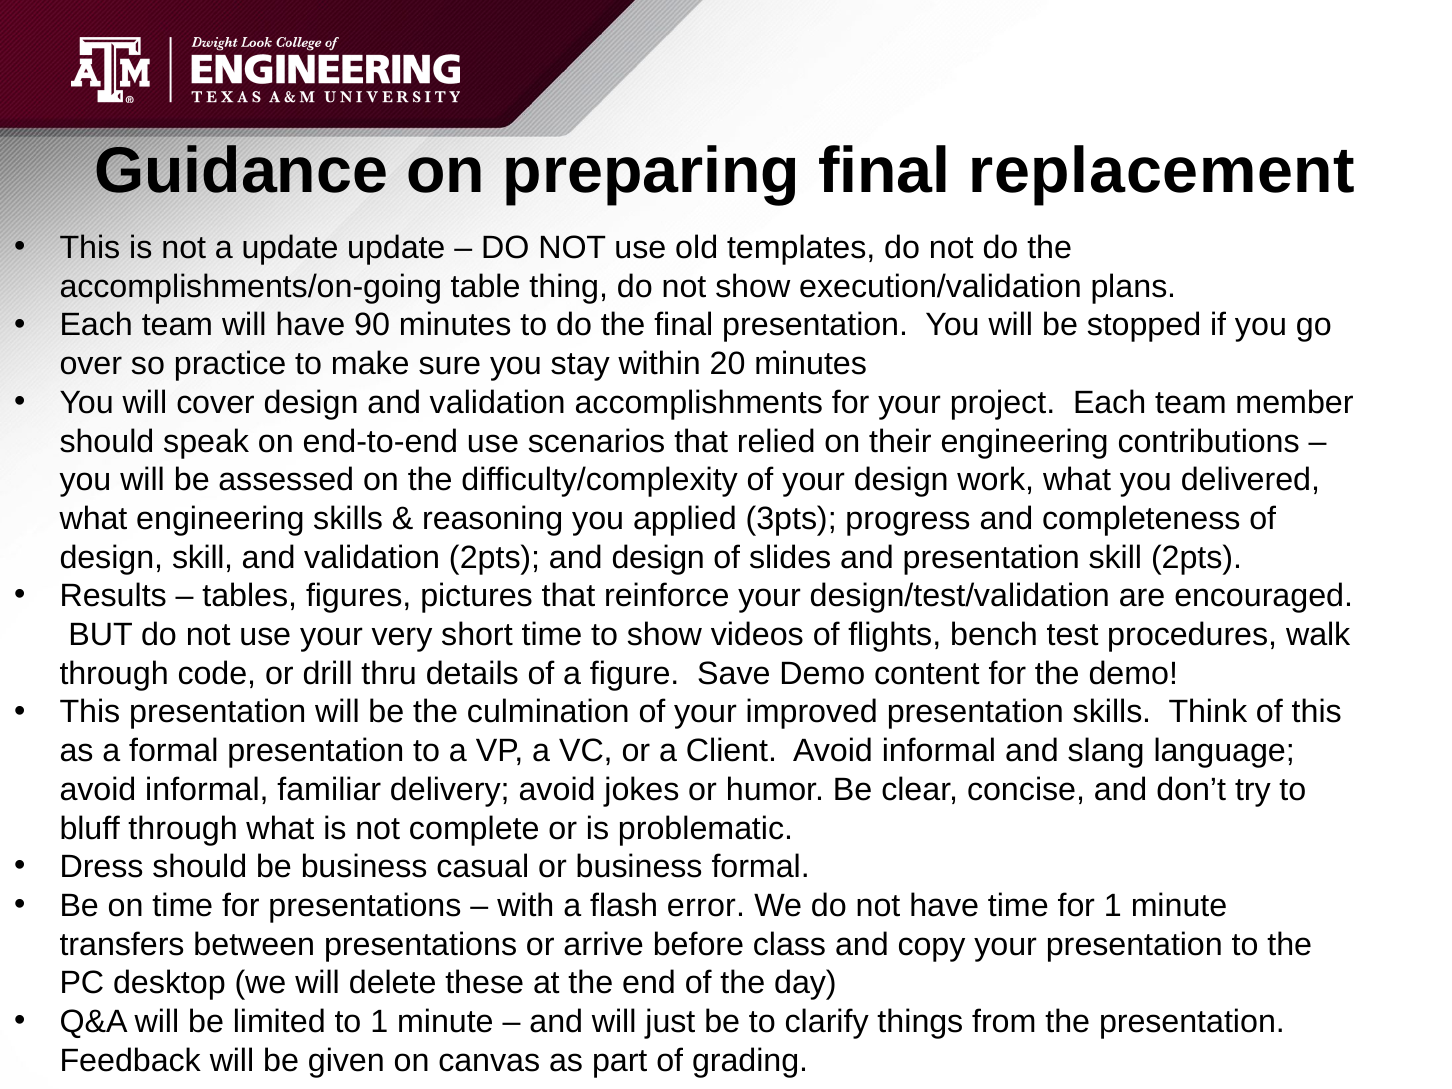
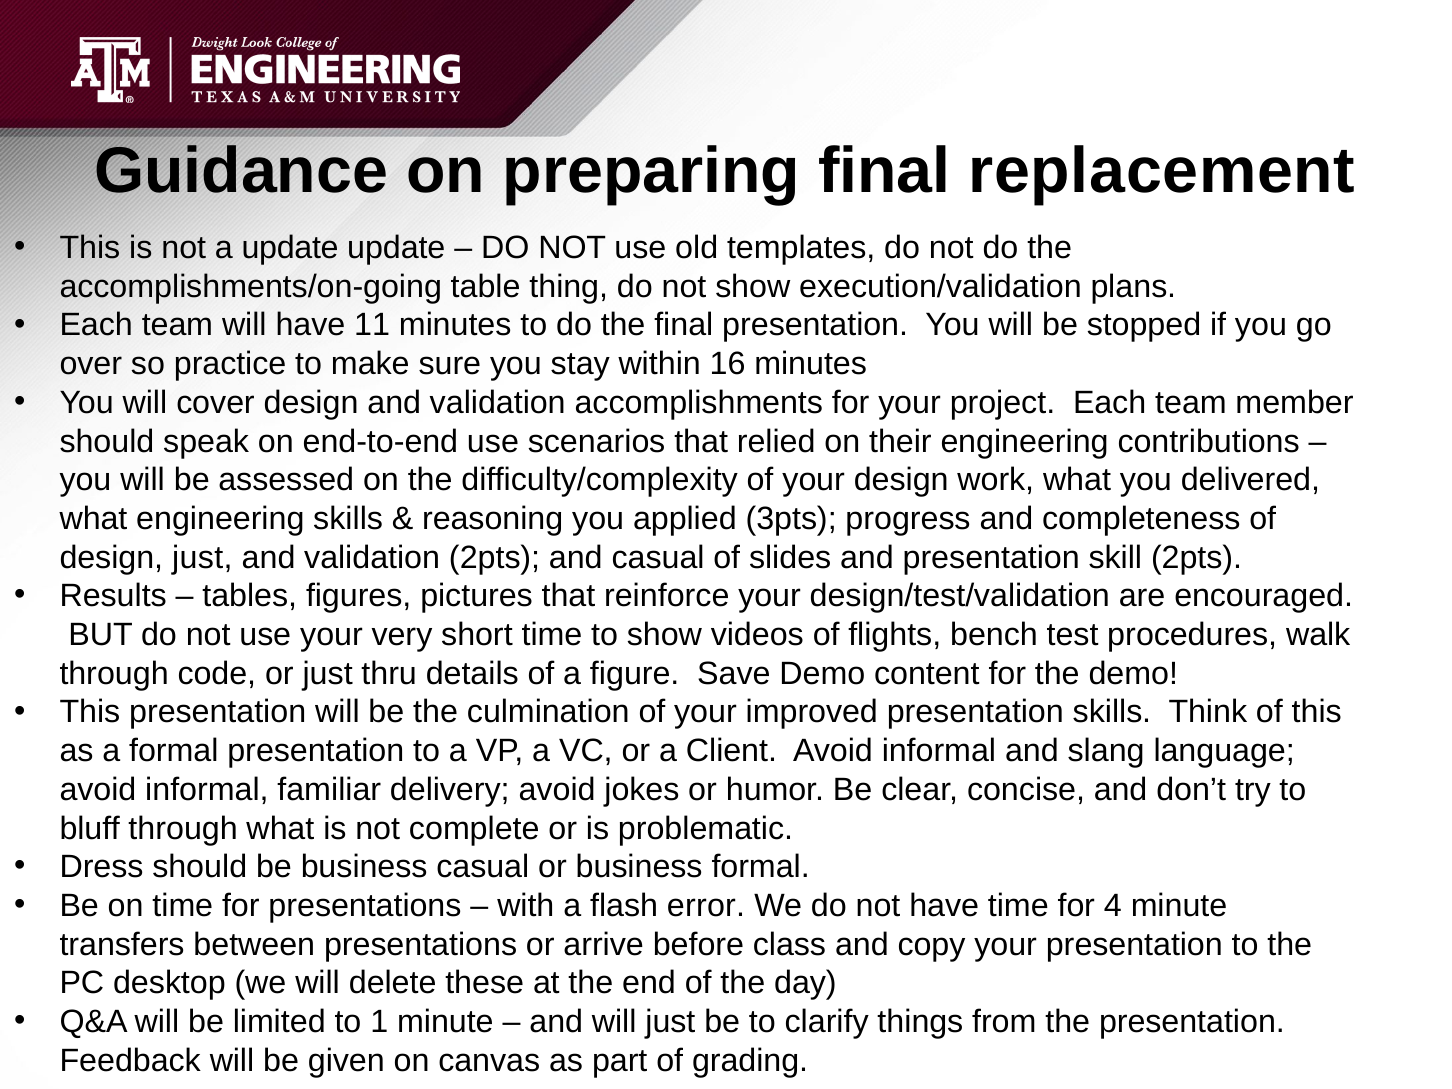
90: 90 -> 11
20: 20 -> 16
design skill: skill -> just
and design: design -> casual
or drill: drill -> just
for 1: 1 -> 4
